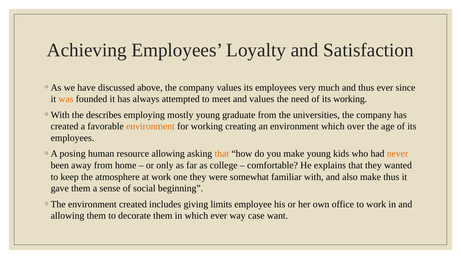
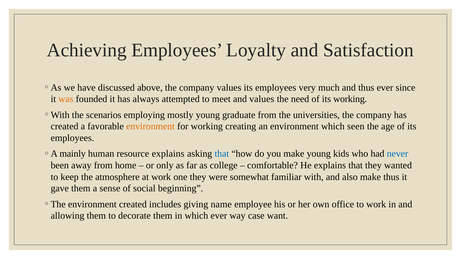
describes: describes -> scenarios
over: over -> seen
posing: posing -> mainly
resource allowing: allowing -> explains
that at (222, 154) colour: orange -> blue
never colour: orange -> blue
limits: limits -> name
